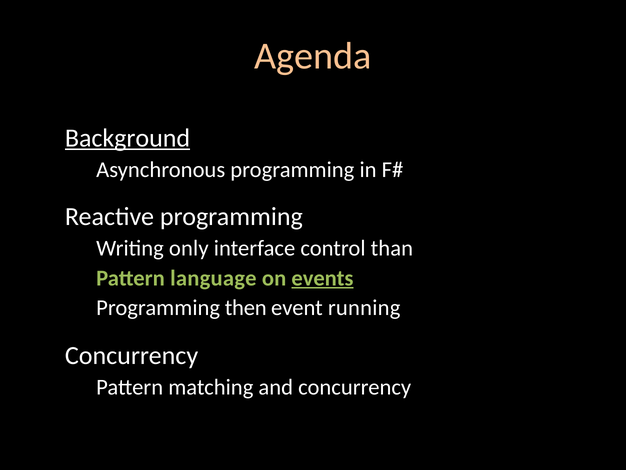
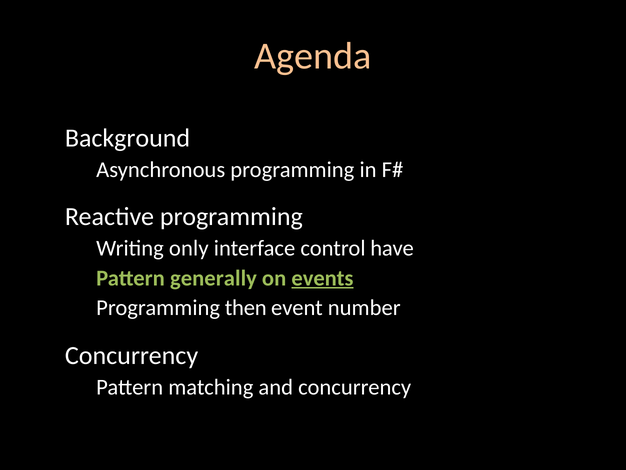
Background underline: present -> none
than: than -> have
language: language -> generally
running: running -> number
